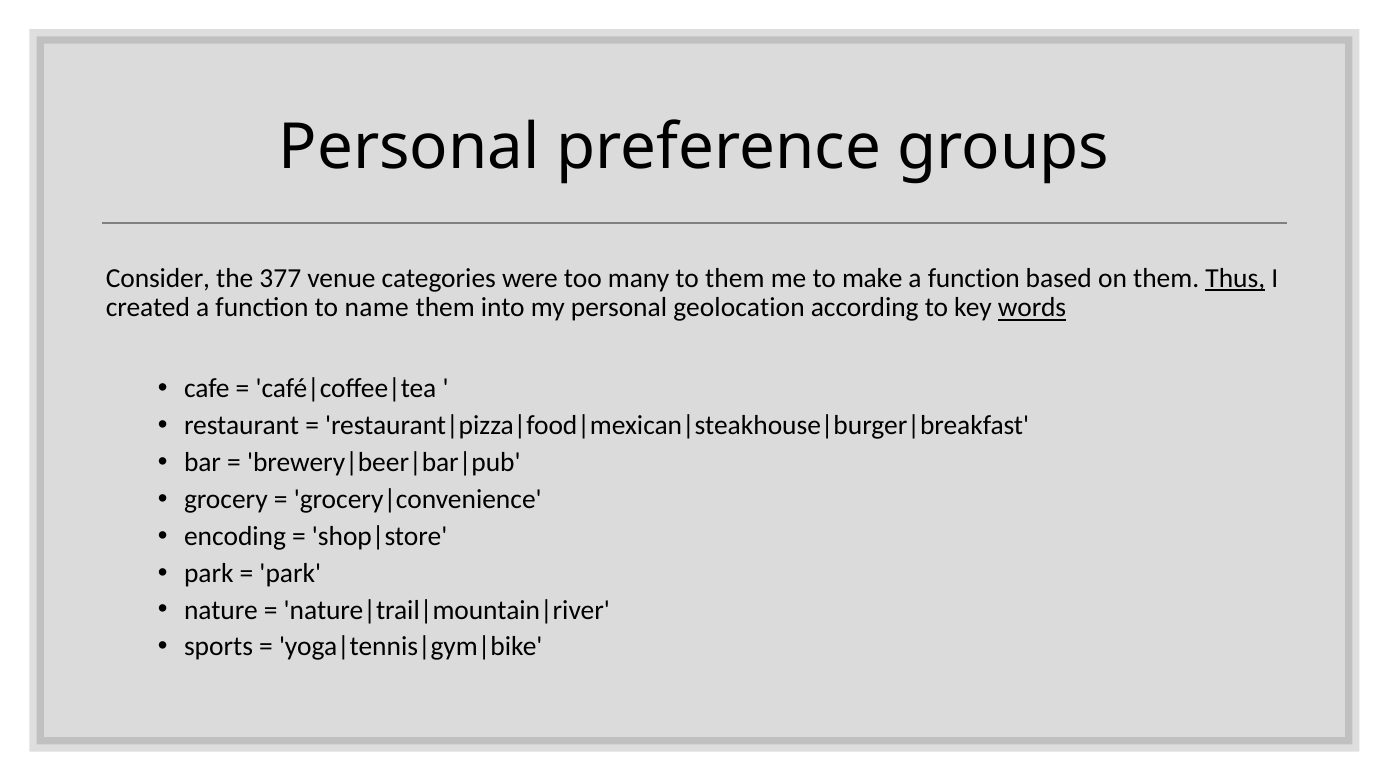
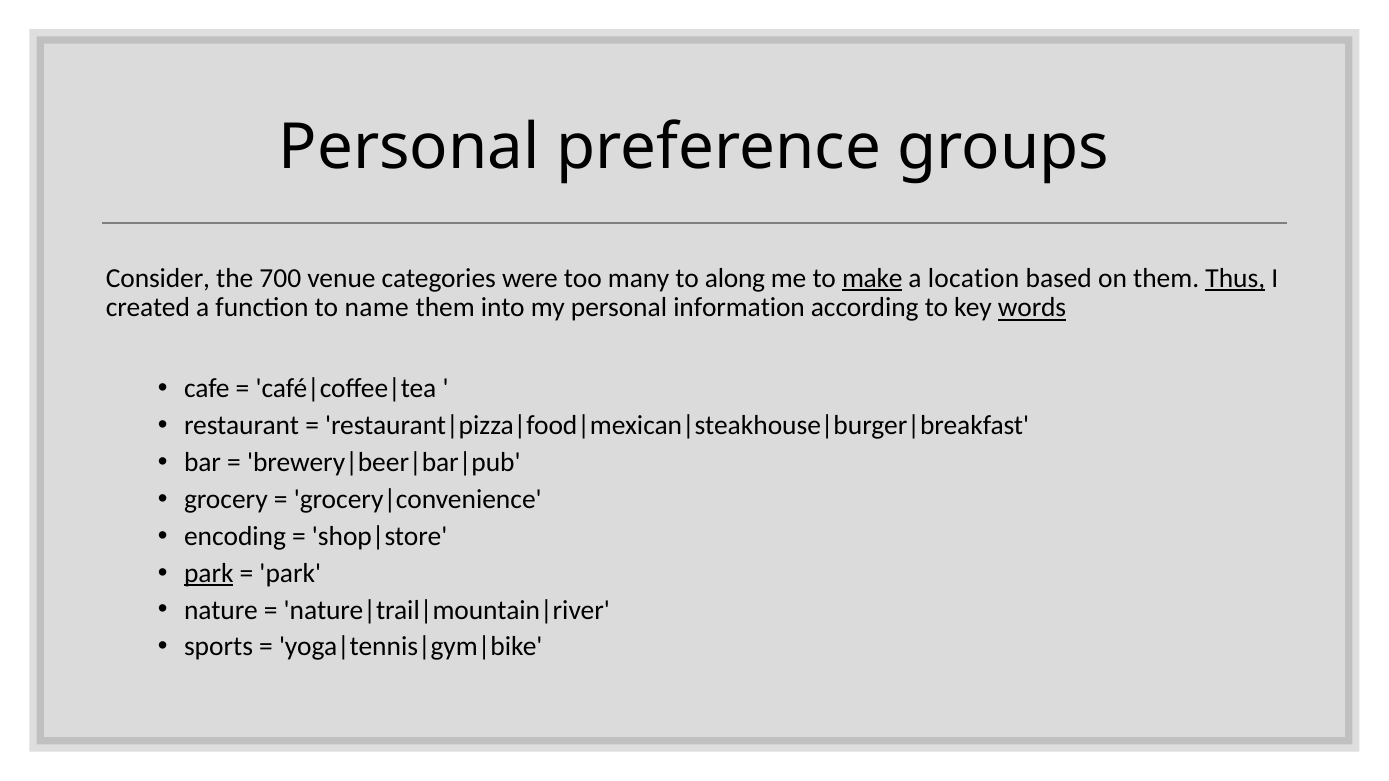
377: 377 -> 700
to them: them -> along
make underline: none -> present
function at (974, 278): function -> location
geolocation: geolocation -> information
park at (209, 573) underline: none -> present
